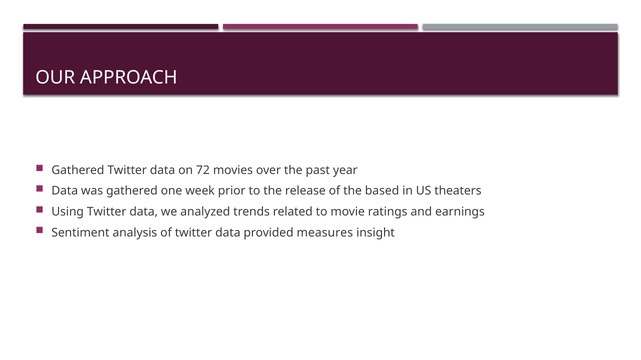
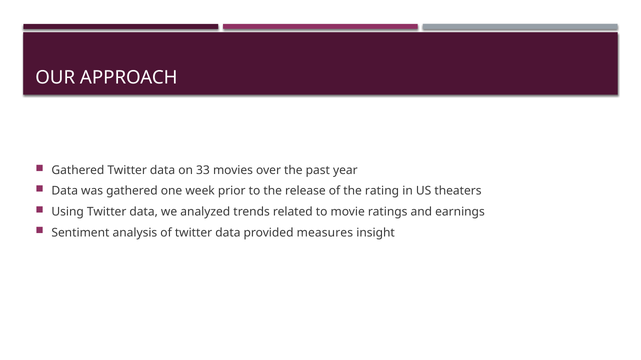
72: 72 -> 33
based: based -> rating
